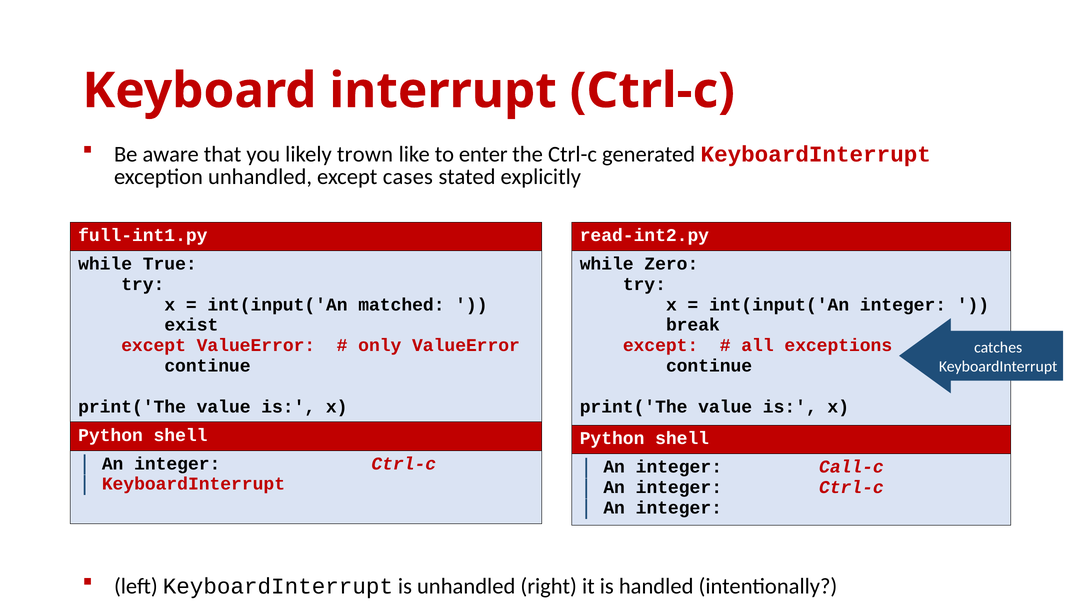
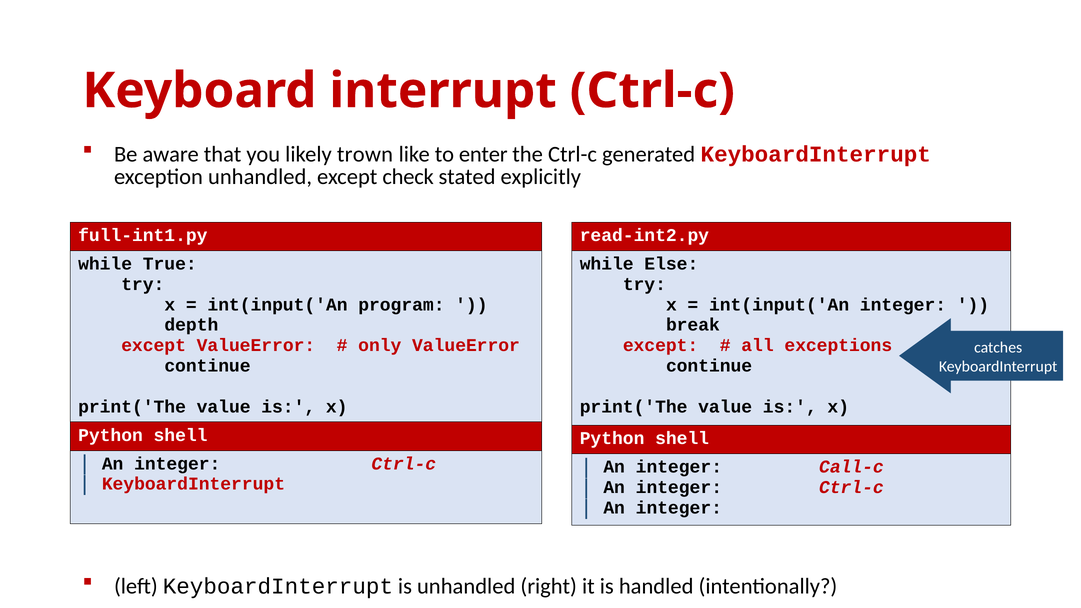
cases: cases -> check
Zero: Zero -> Else
matched: matched -> program
exist: exist -> depth
